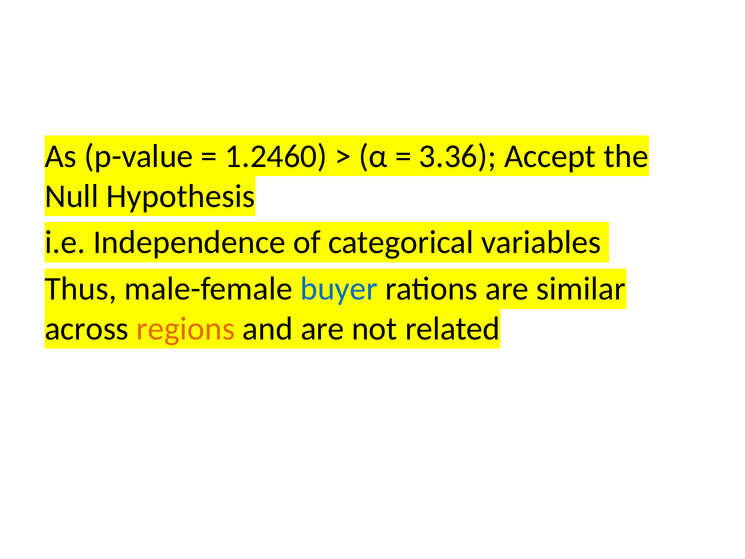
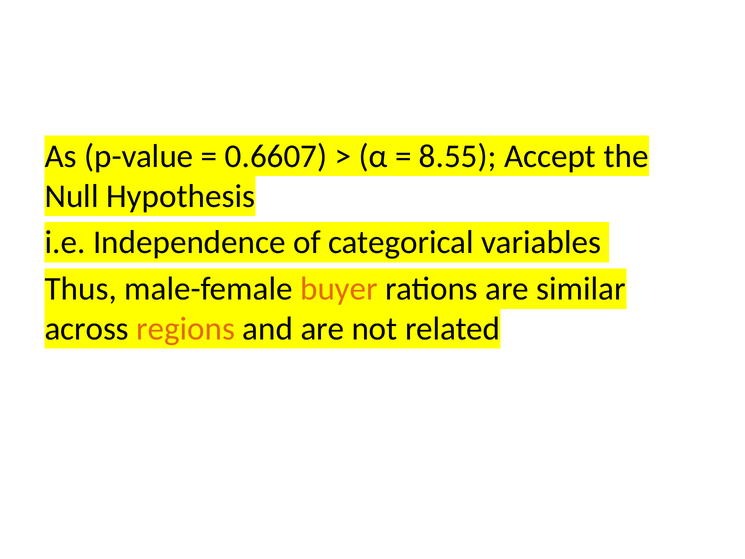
1.2460: 1.2460 -> 0.6607
3.36: 3.36 -> 8.55
buyer colour: blue -> orange
